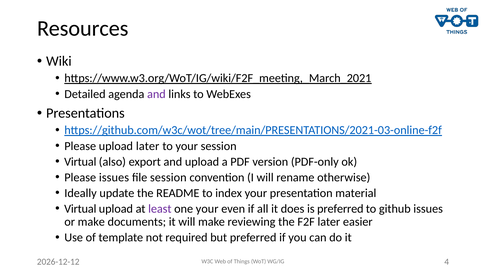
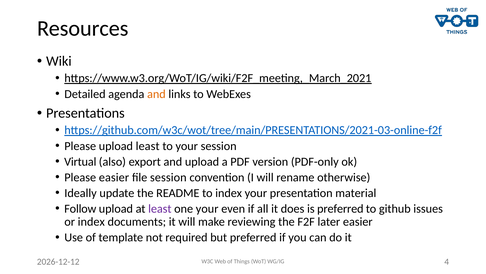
and at (156, 94) colour: purple -> orange
upload later: later -> least
Please issues: issues -> easier
Virtual at (80, 208): Virtual -> Follow
or make: make -> index
